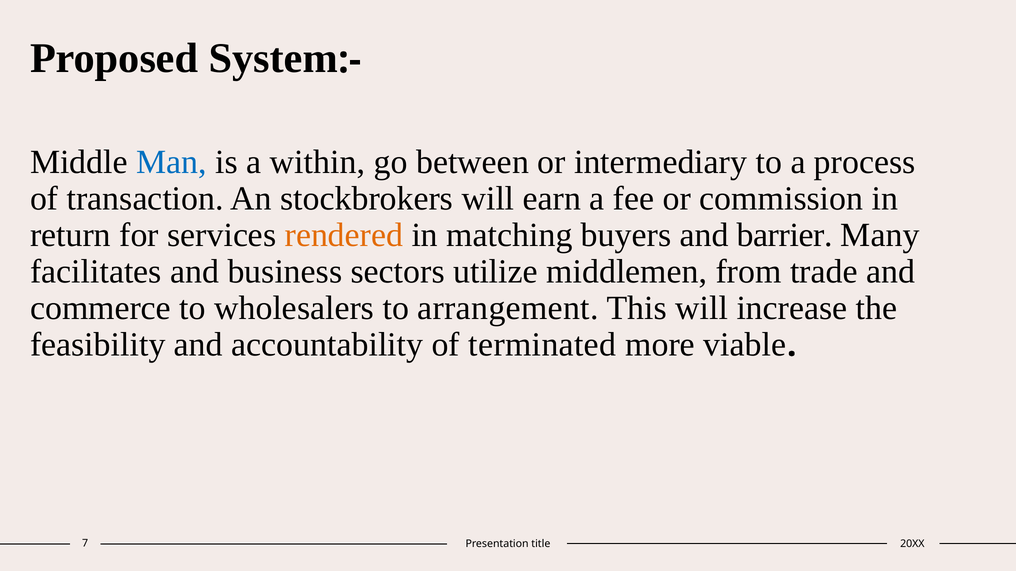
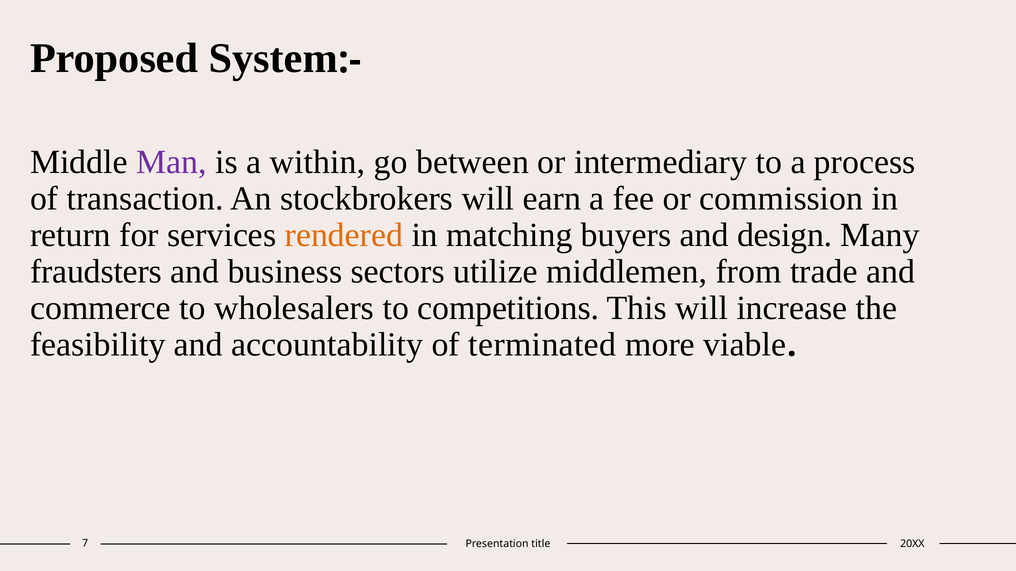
Man colour: blue -> purple
barrier: barrier -> design
facilitates: facilitates -> fraudsters
arrangement: arrangement -> competitions
